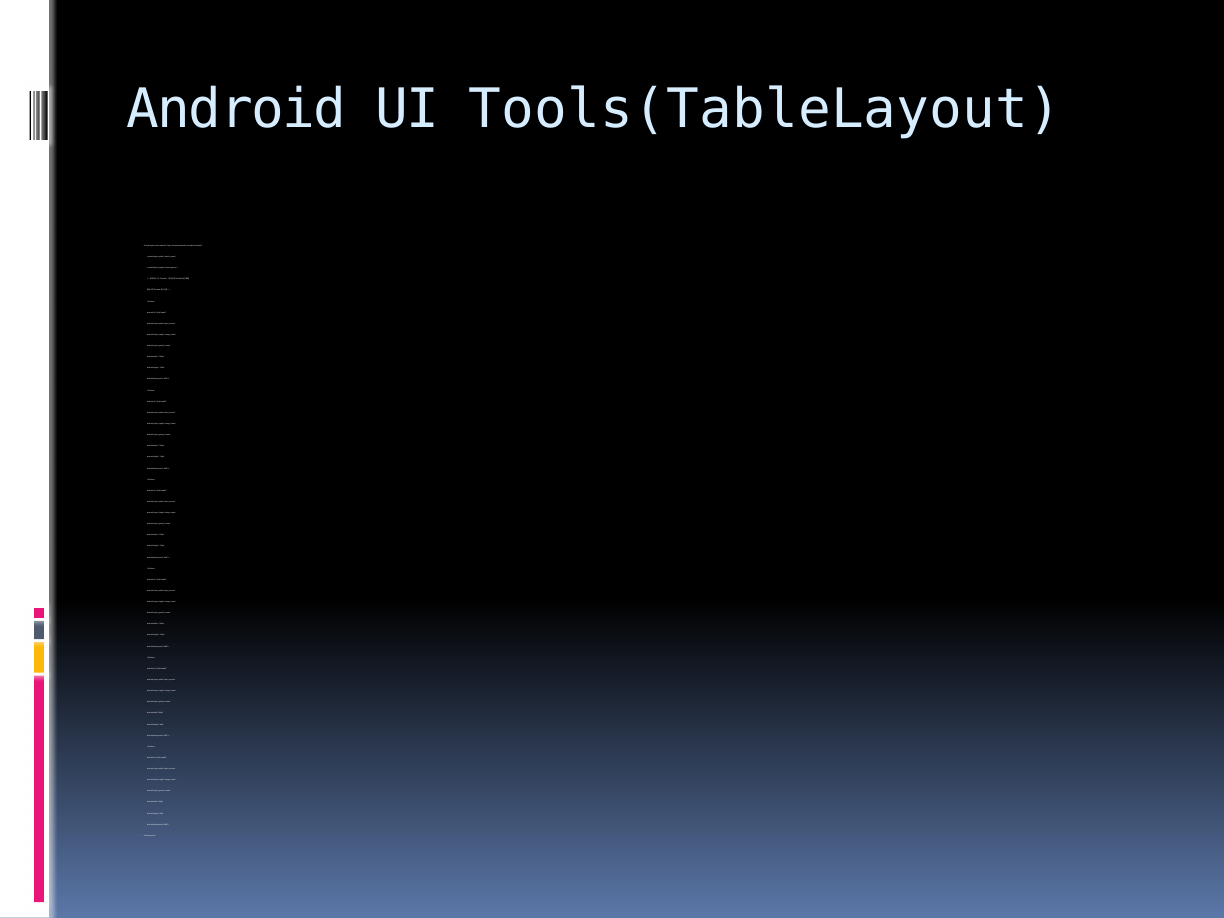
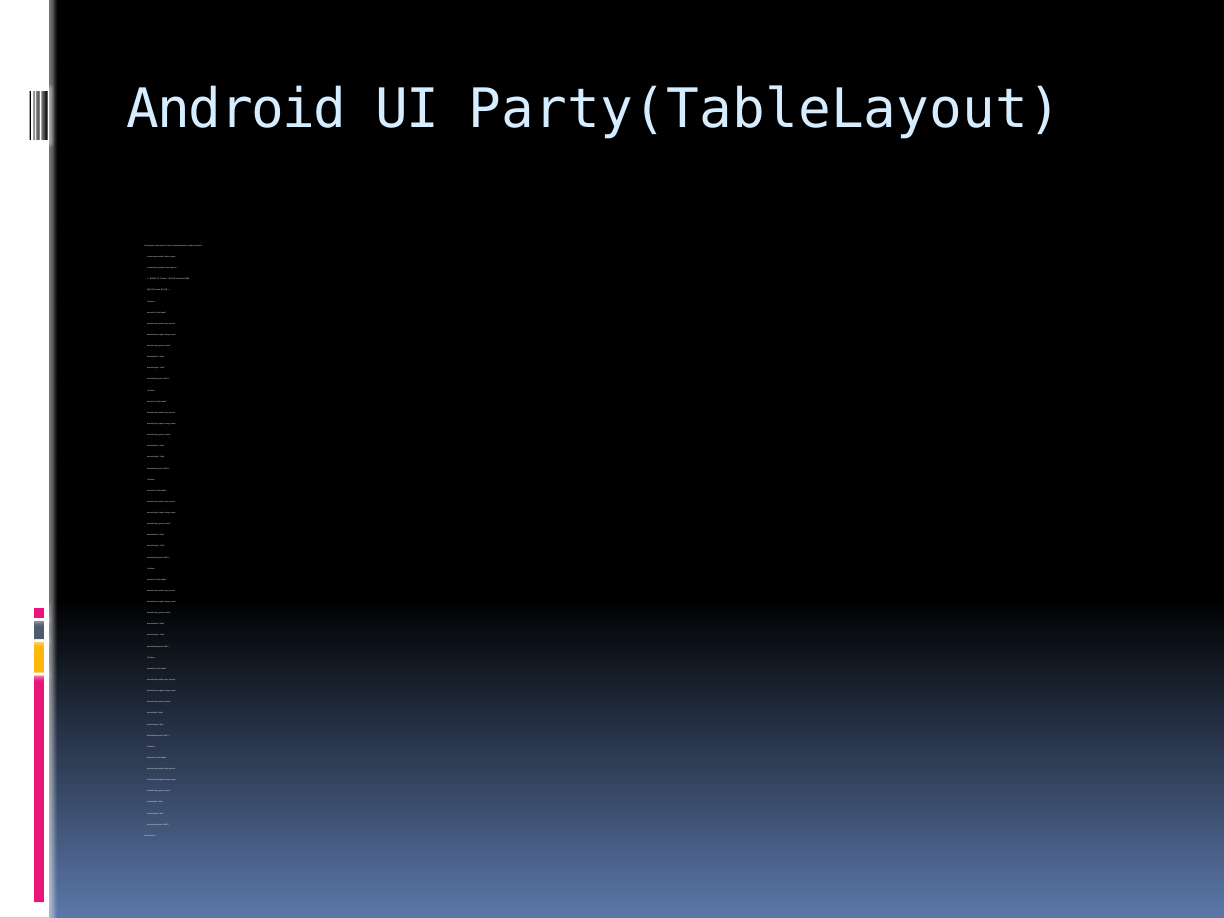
Tools(TableLayout: Tools(TableLayout -> Party(TableLayout
